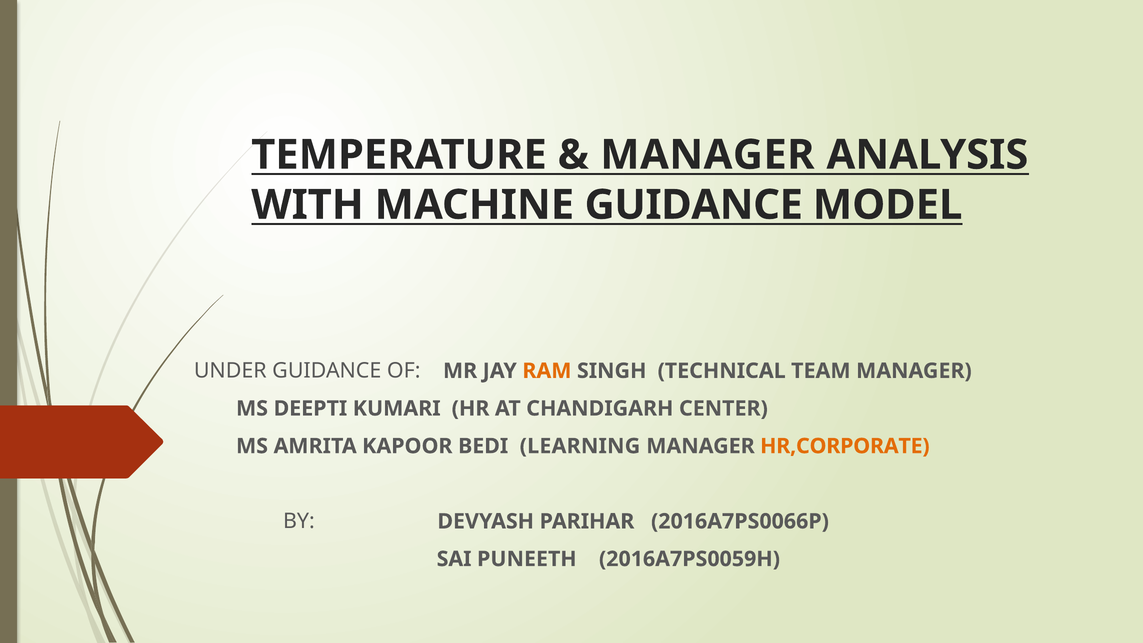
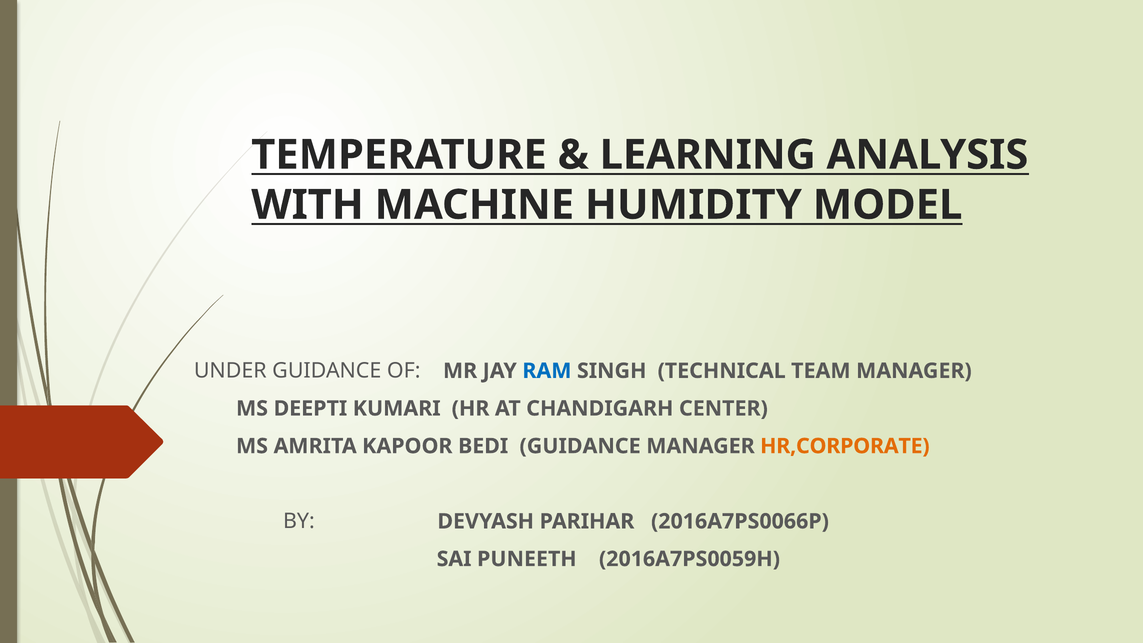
MANAGER at (707, 155): MANAGER -> LEARNING
MACHINE GUIDANCE: GUIDANCE -> HUMIDITY
RAM colour: orange -> blue
BEDI LEARNING: LEARNING -> GUIDANCE
